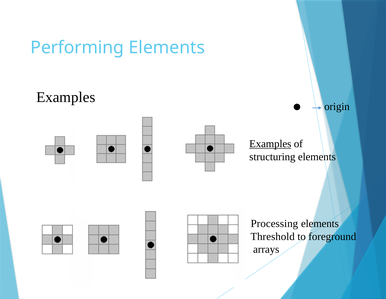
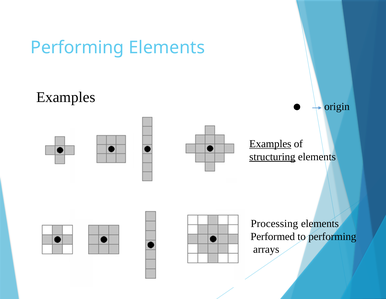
structuring underline: none -> present
Threshold: Threshold -> Performed
to foreground: foreground -> performing
